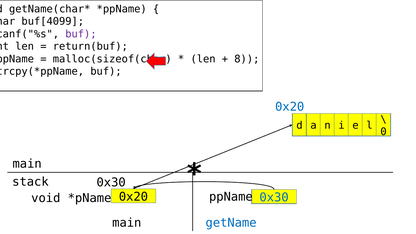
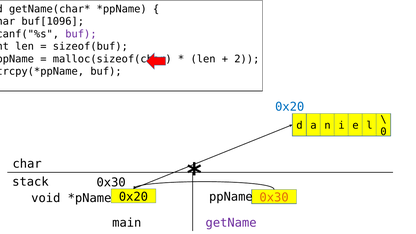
buf[4099: buf[4099 -> buf[1096
return(buf: return(buf -> sizeof(buf
8: 8 -> 2
main at (27, 164): main -> char
0x30 at (274, 197) colour: blue -> orange
getName colour: blue -> purple
